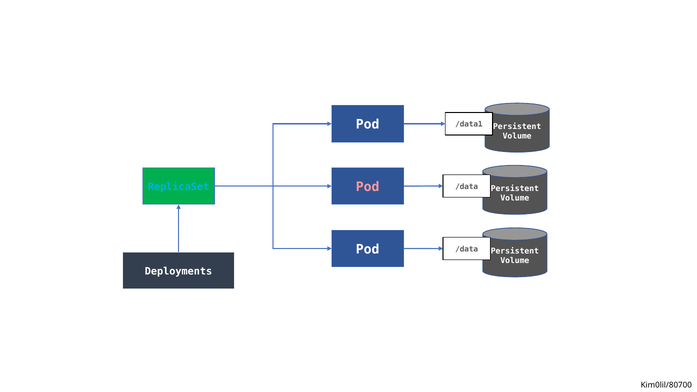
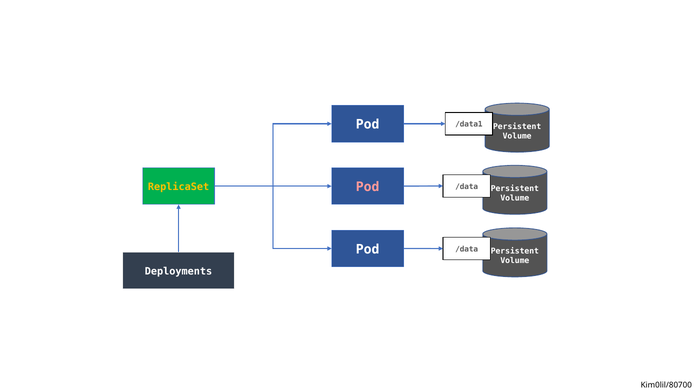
ReplicaSet colour: light blue -> yellow
